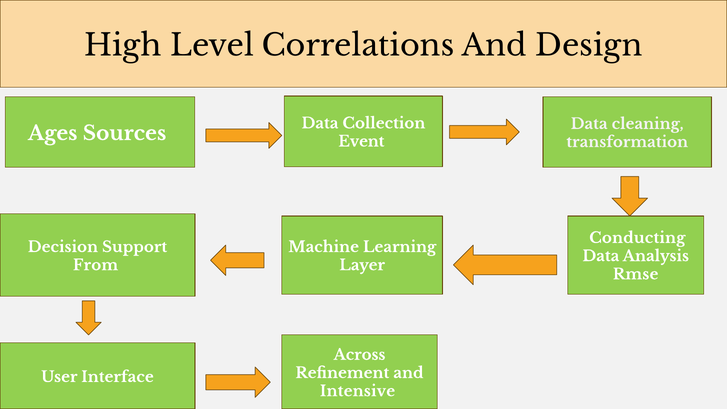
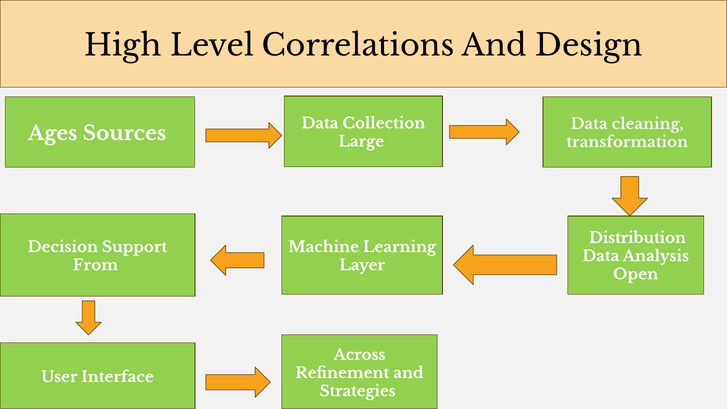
Event: Event -> Large
Conducting: Conducting -> Distribution
Rmse: Rmse -> Open
Intensive: Intensive -> Strategies
